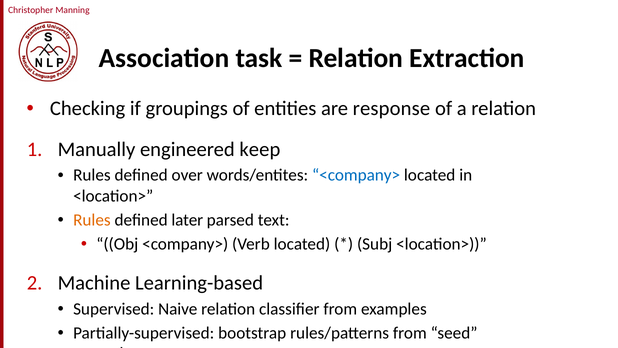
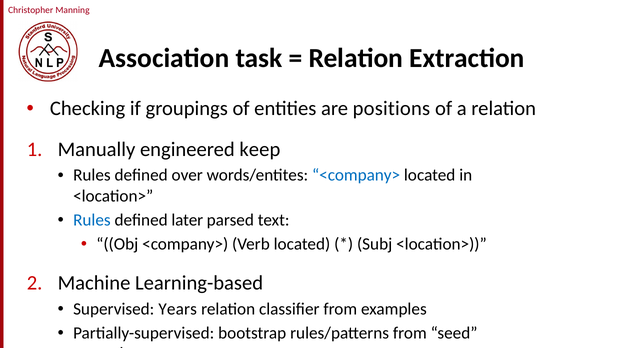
response: response -> positions
Rules at (92, 220) colour: orange -> blue
Naive: Naive -> Years
